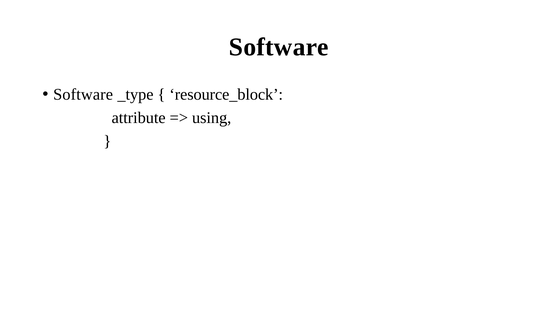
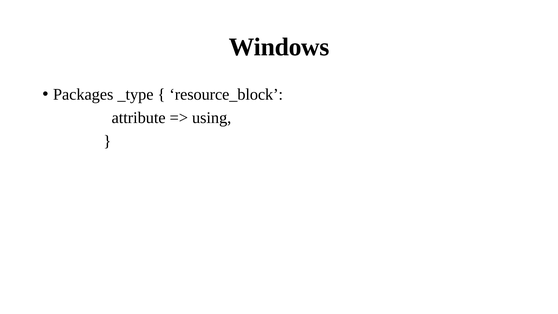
Software at (279, 47): Software -> Windows
Software at (83, 94): Software -> Packages
